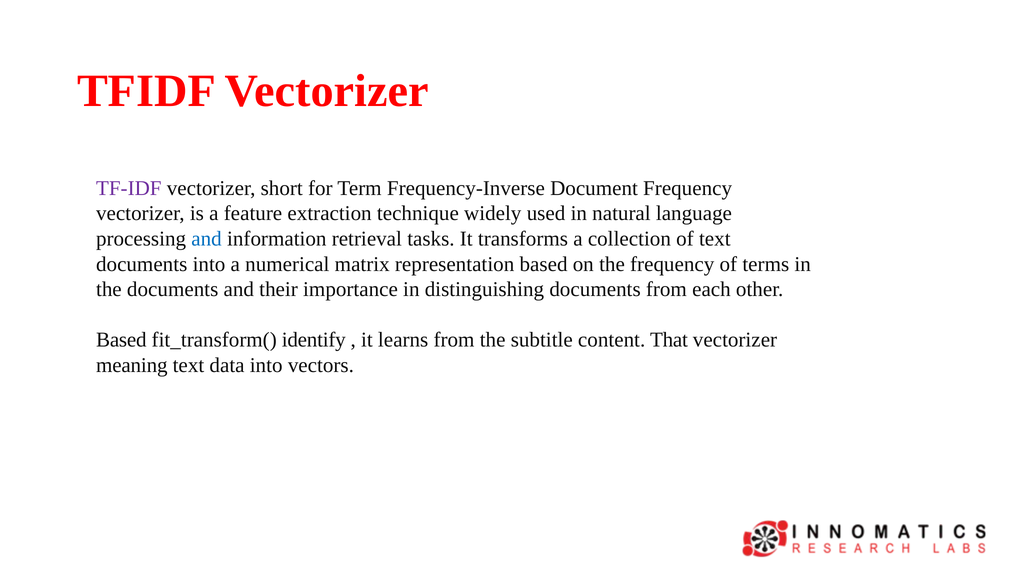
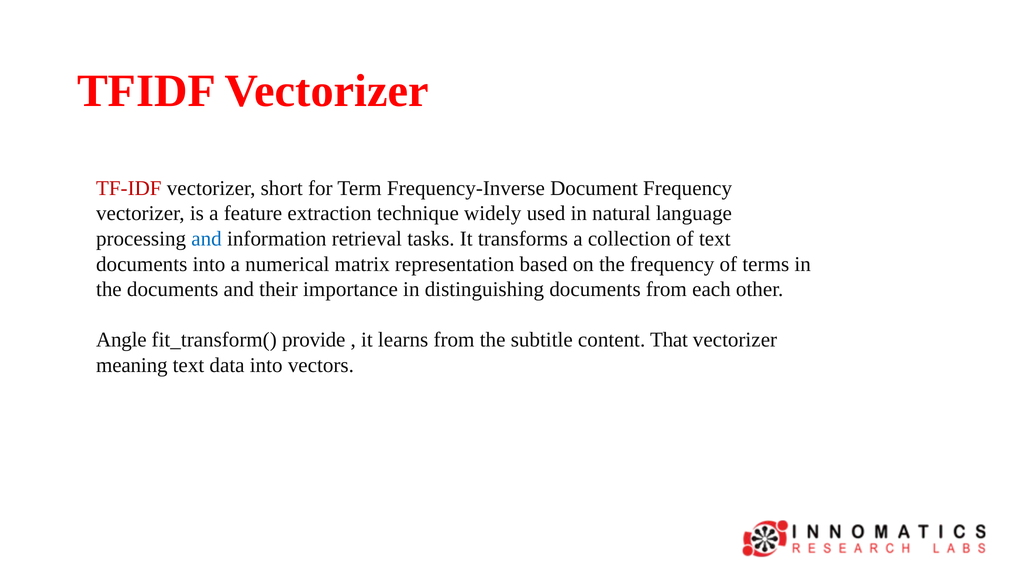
TF-IDF colour: purple -> red
Based at (121, 340): Based -> Angle
identify: identify -> provide
